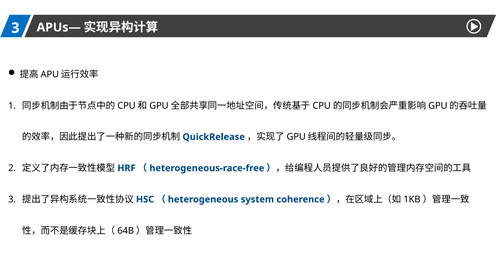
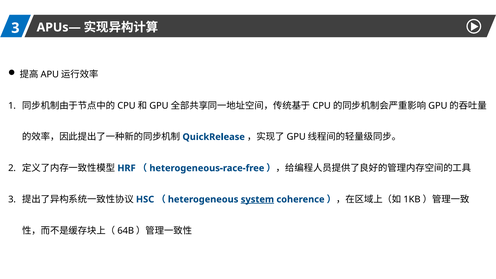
system underline: none -> present
